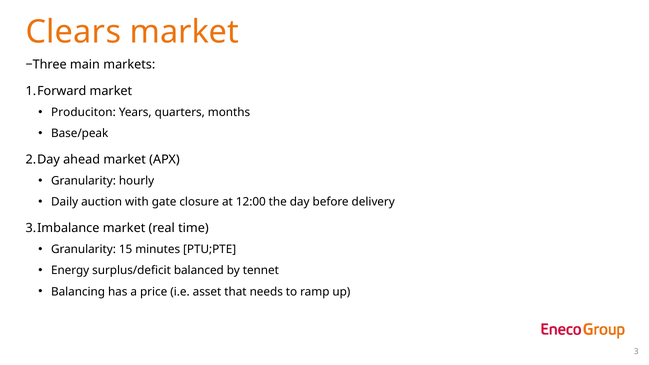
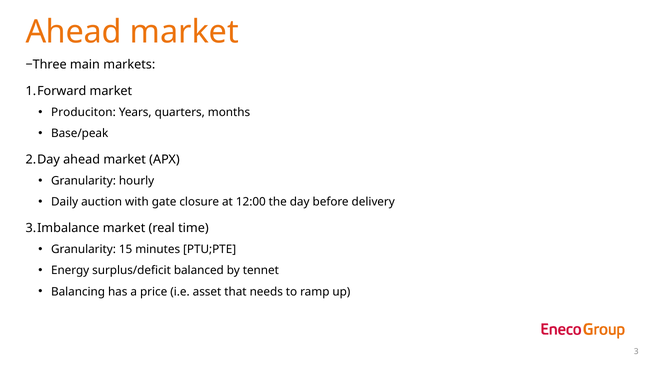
Clears at (73, 32): Clears -> Ahead
